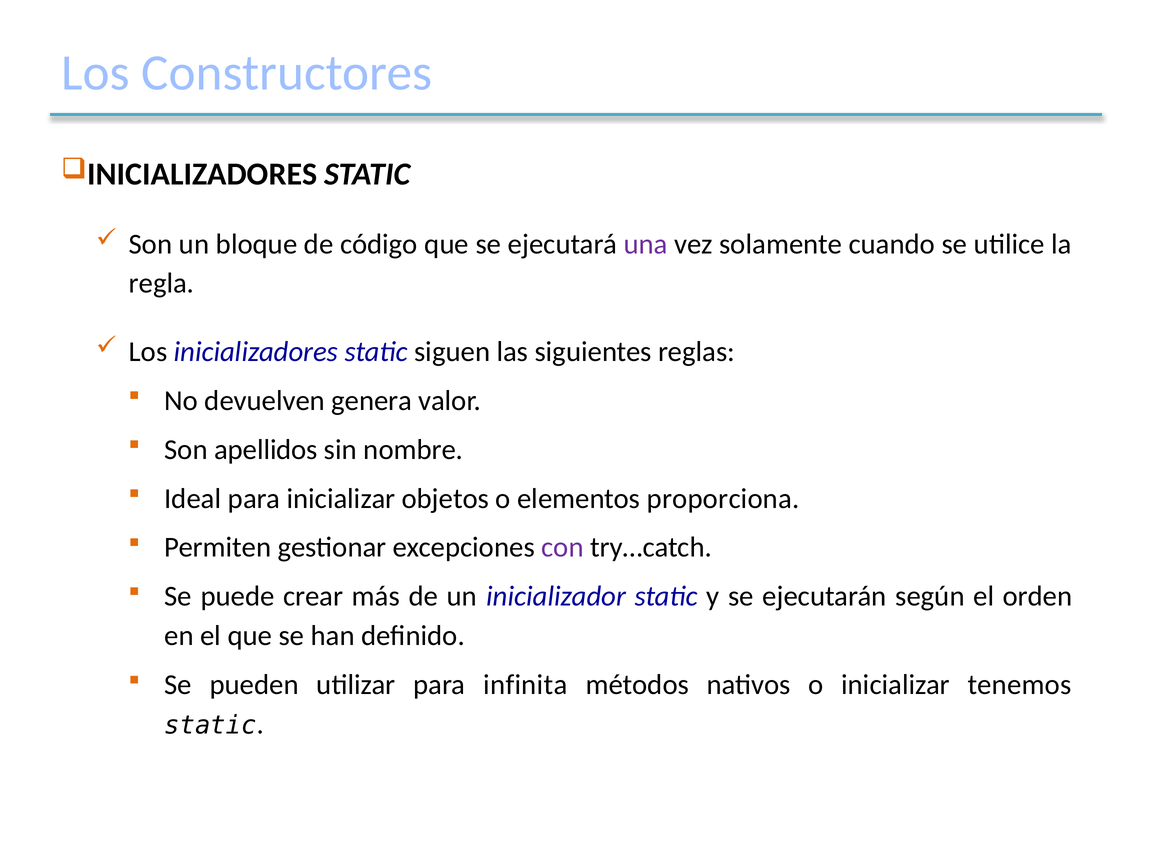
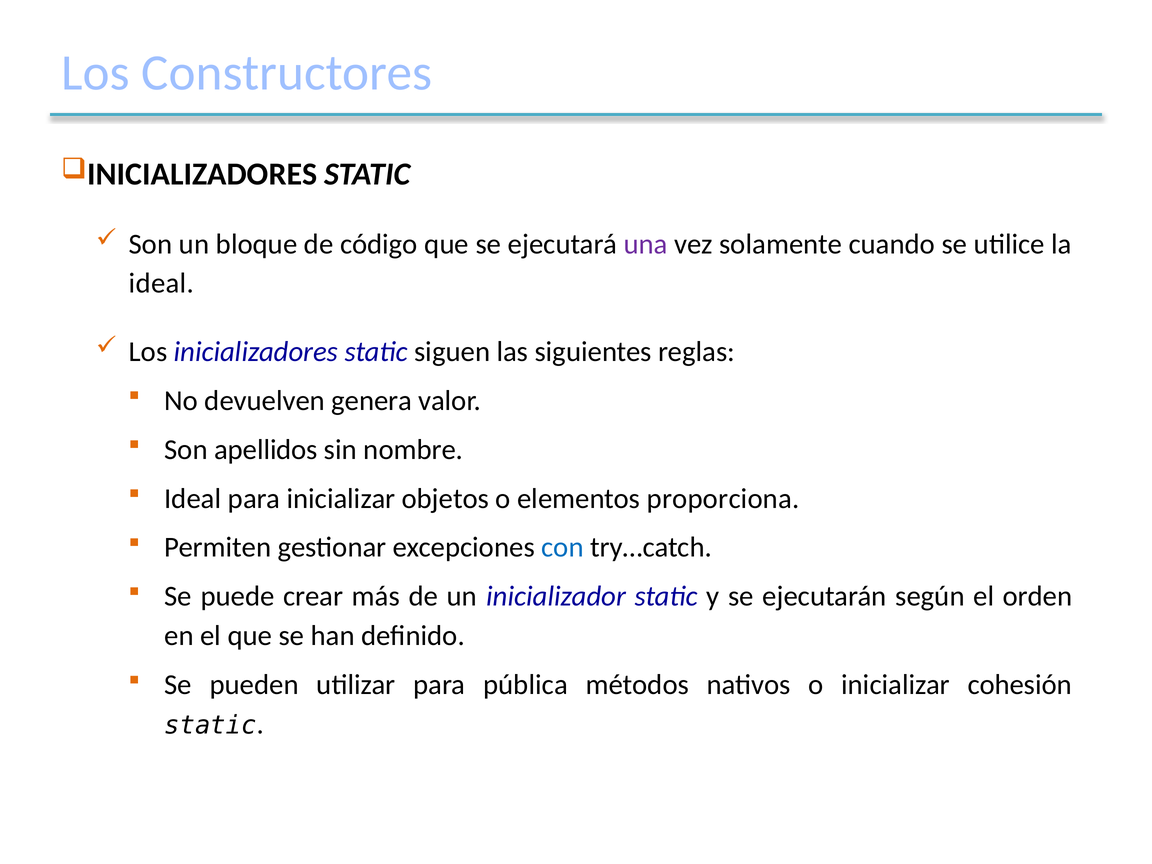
regla at (161, 283): regla -> ideal
con colour: purple -> blue
infinita: infinita -> pública
tenemos: tenemos -> cohesión
